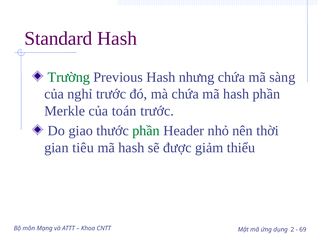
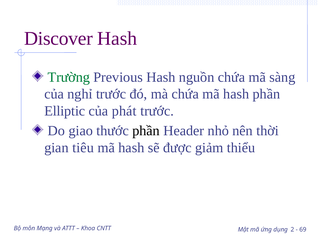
Standard: Standard -> Discover
nhưng: nhưng -> nguồn
Merkle: Merkle -> Elliptic
toán: toán -> phát
phần at (146, 131) colour: green -> black
